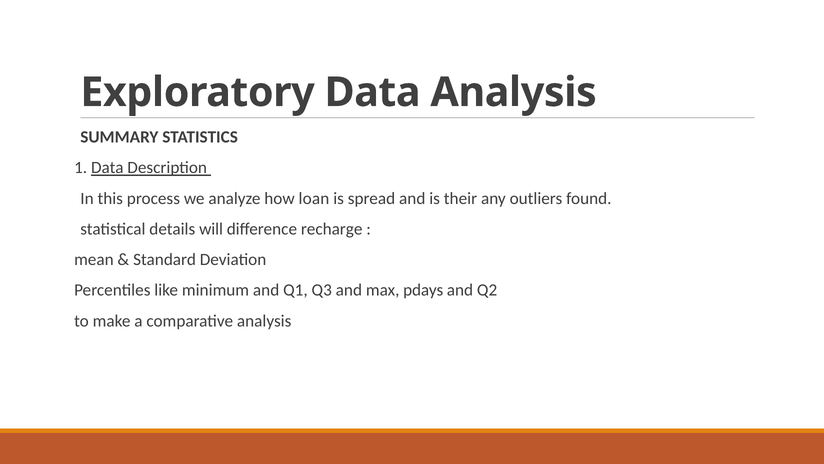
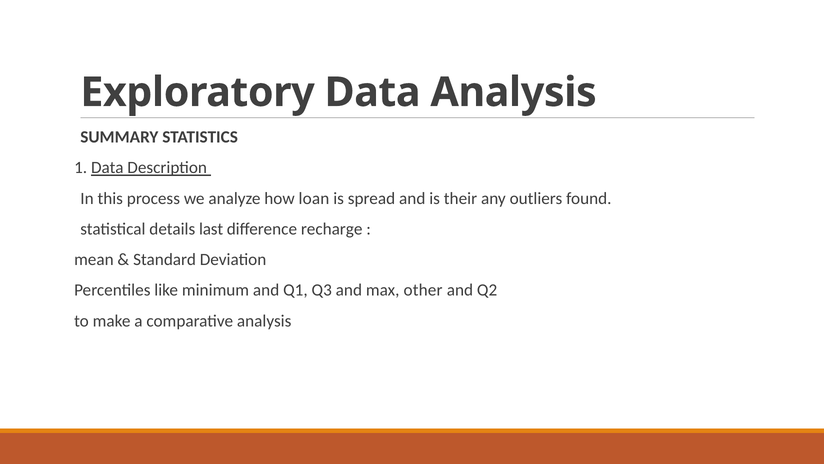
will: will -> last
pdays: pdays -> other
